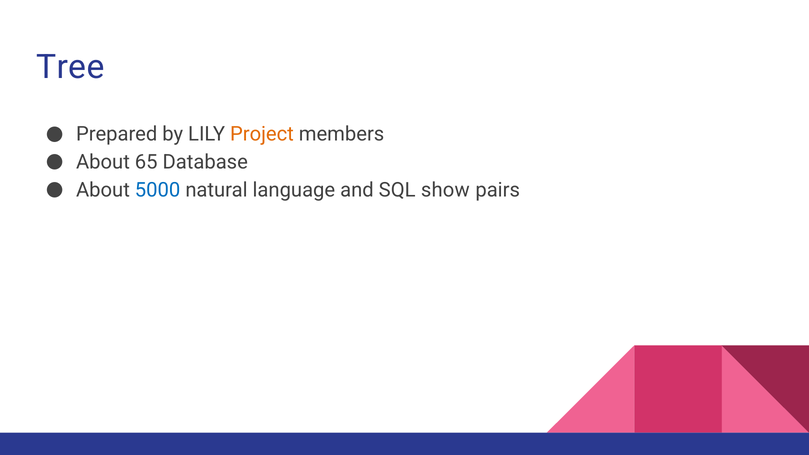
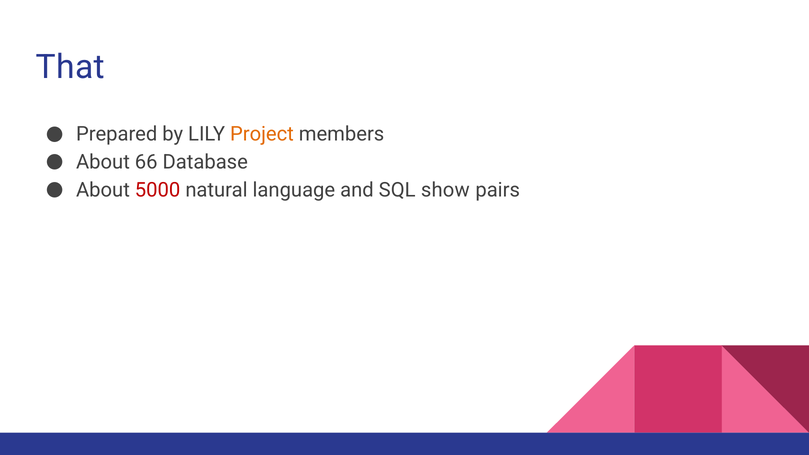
Tree: Tree -> That
65: 65 -> 66
5000 colour: blue -> red
